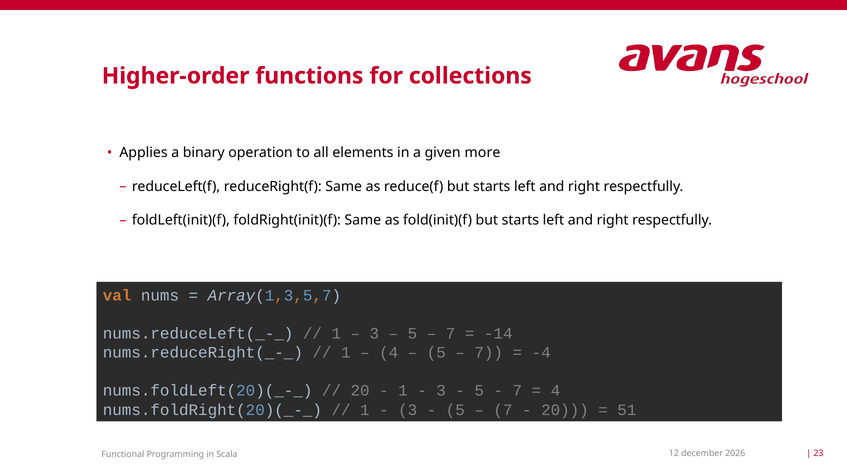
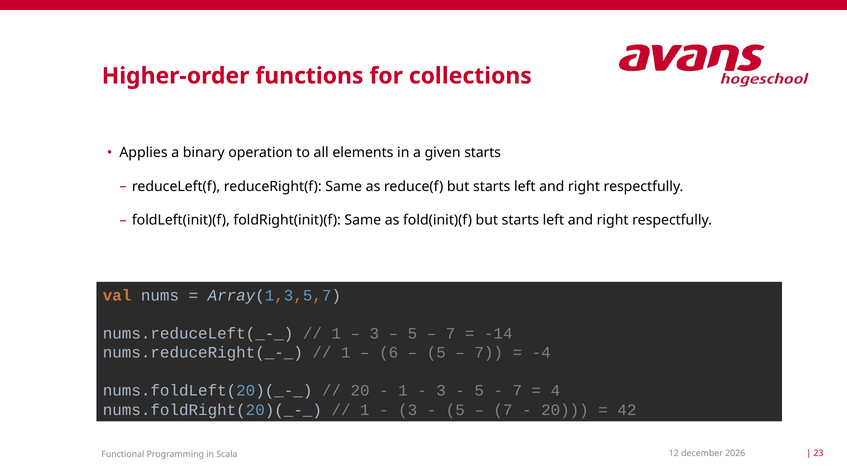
given more: more -> starts
4 at (389, 353): 4 -> 6
51: 51 -> 42
